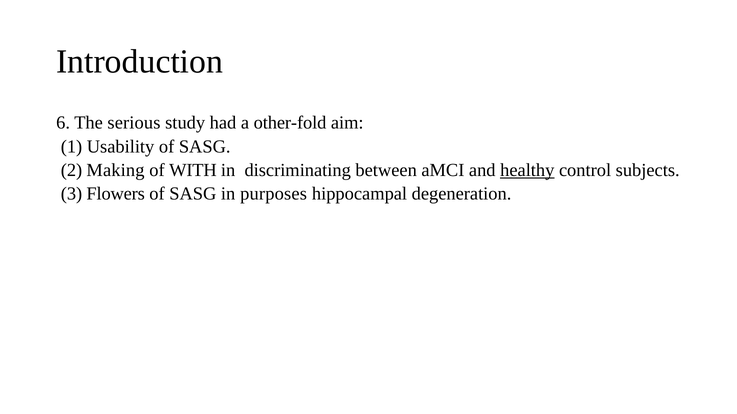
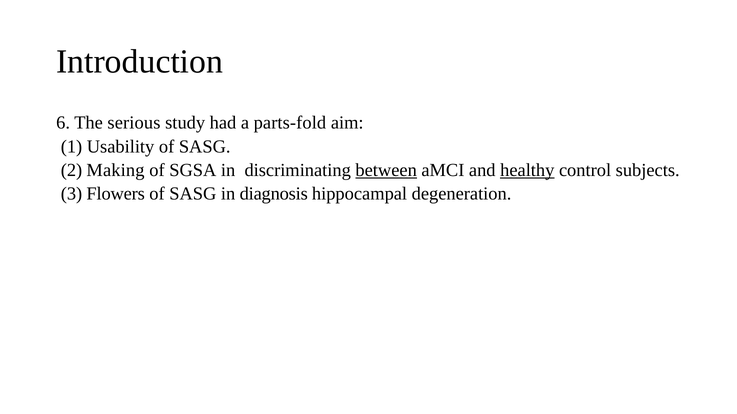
other-fold: other-fold -> parts-fold
WITH: WITH -> SGSA
between underline: none -> present
purposes: purposes -> diagnosis
